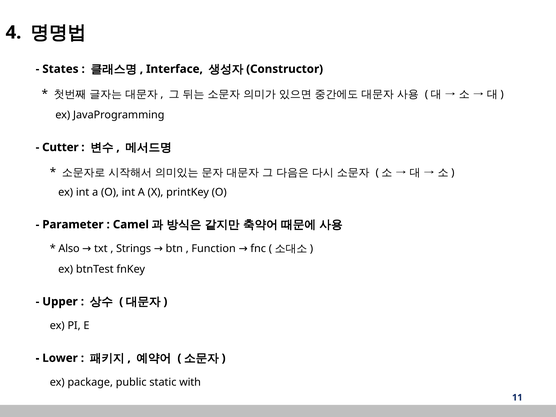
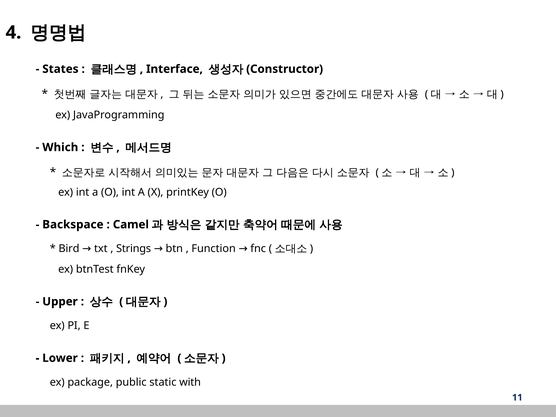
Cutter: Cutter -> Which
Parameter: Parameter -> Backspace
Also: Also -> Bird
